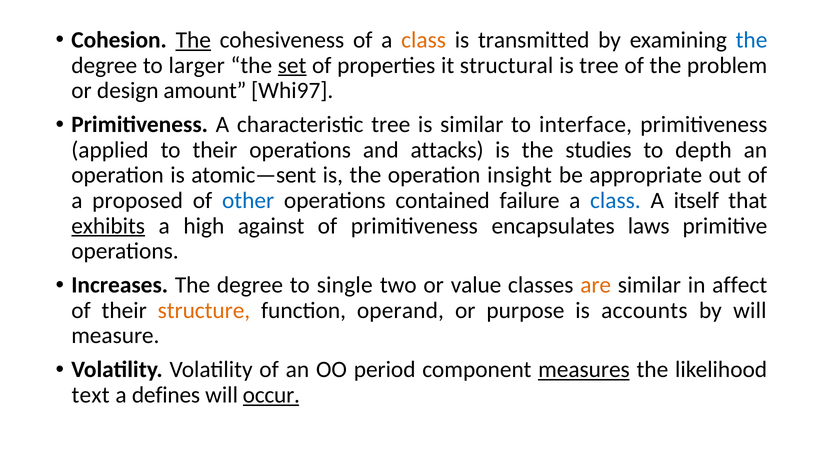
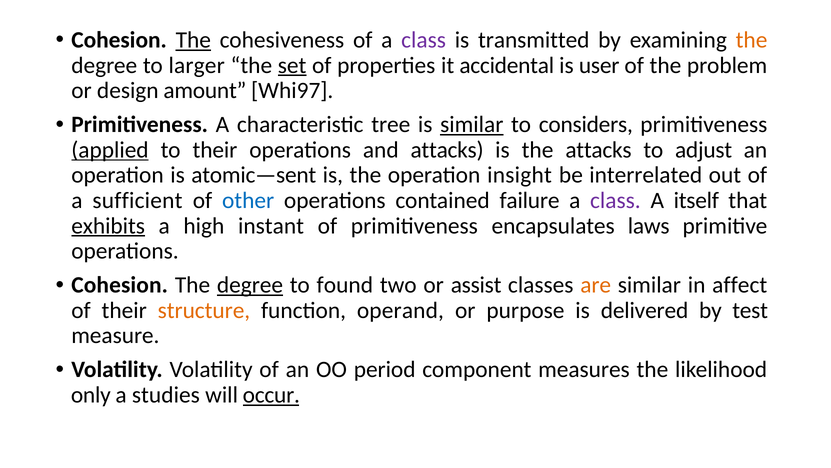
class at (424, 40) colour: orange -> purple
the at (752, 40) colour: blue -> orange
structural: structural -> accidental
is tree: tree -> user
similar at (472, 124) underline: none -> present
interface: interface -> considers
applied underline: none -> present
the studies: studies -> attacks
depth: depth -> adjust
appropriate: appropriate -> interrelated
proposed: proposed -> sufficient
class at (615, 200) colour: blue -> purple
against: against -> instant
Increases at (120, 285): Increases -> Cohesion
degree at (250, 285) underline: none -> present
single: single -> found
value: value -> assist
accounts: accounts -> delivered
by will: will -> test
measures underline: present -> none
text: text -> only
defines: defines -> studies
